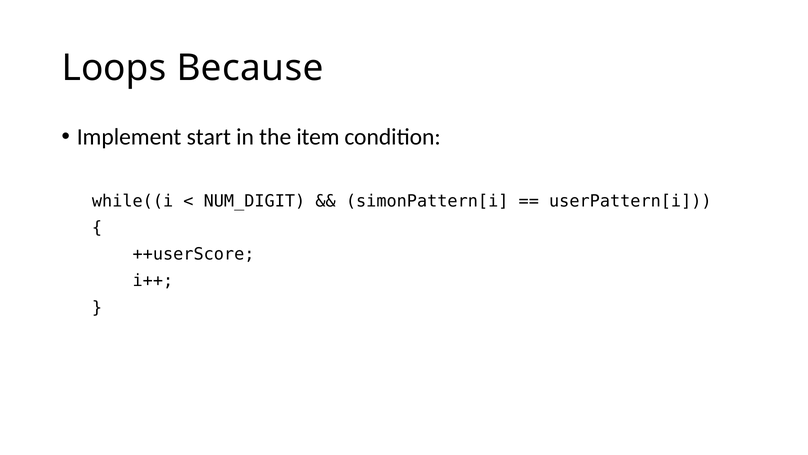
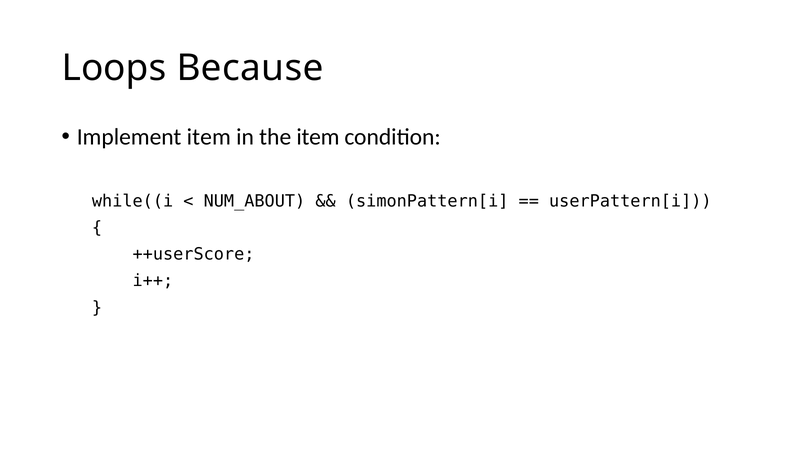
Implement start: start -> item
NUM_DIGIT: NUM_DIGIT -> NUM_ABOUT
